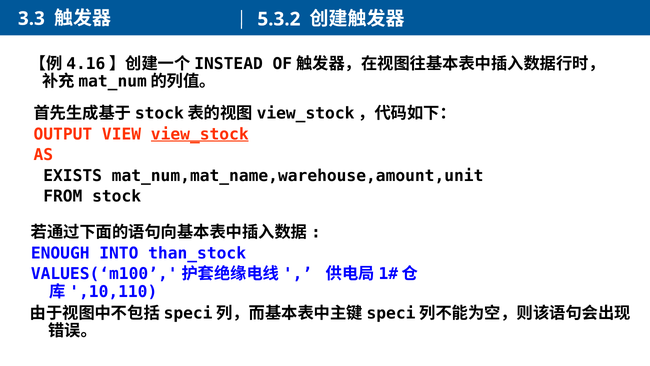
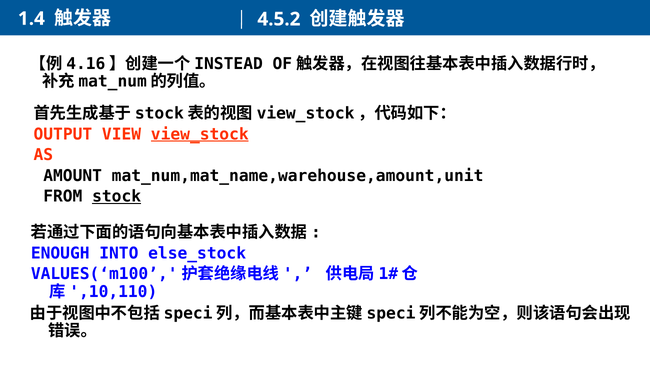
3.3: 3.3 -> 1.4
5.3.2: 5.3.2 -> 4.5.2
EXISTS: EXISTS -> AMOUNT
stock underline: none -> present
than_stock: than_stock -> else_stock
